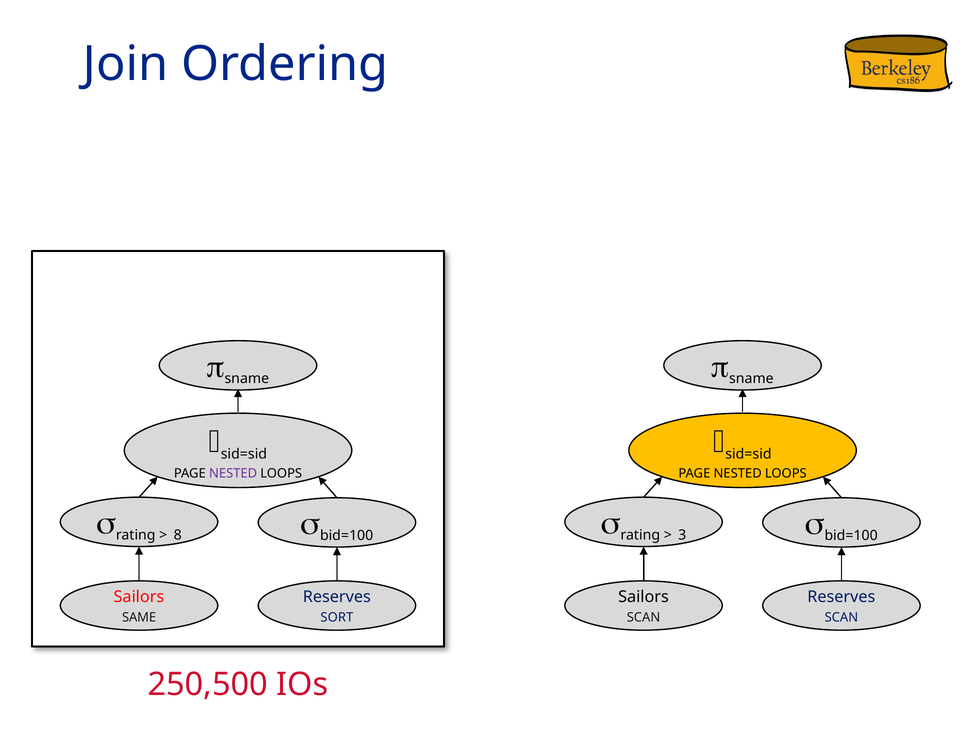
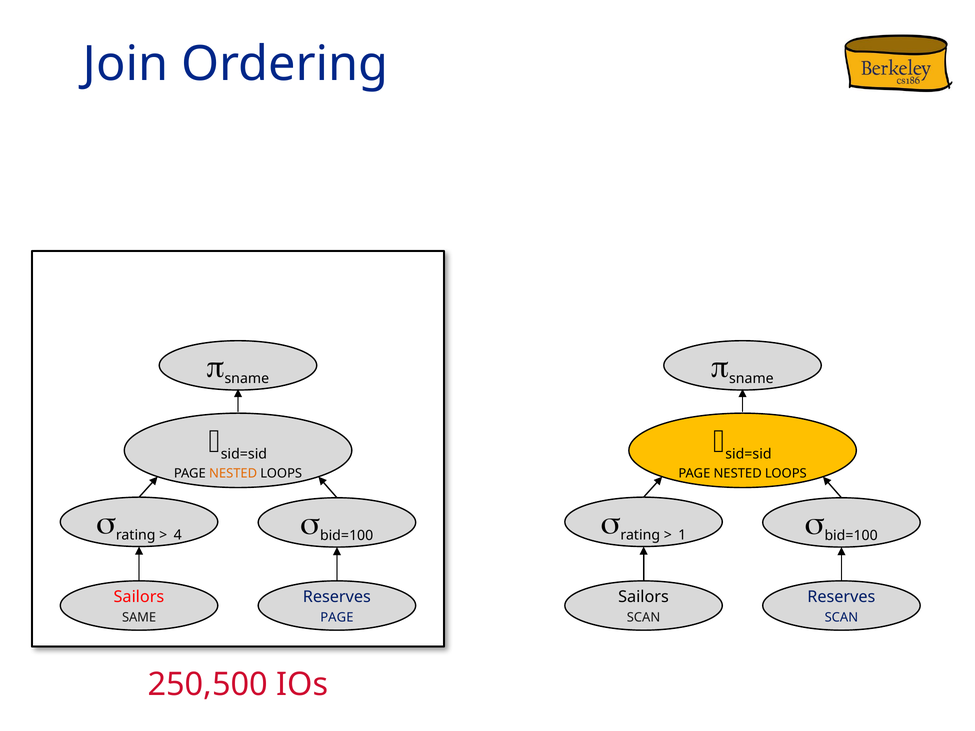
NESTED at (233, 473) colour: purple -> orange
8: 8 -> 4
3: 3 -> 1
SORT at (337, 618): SORT -> PAGE
